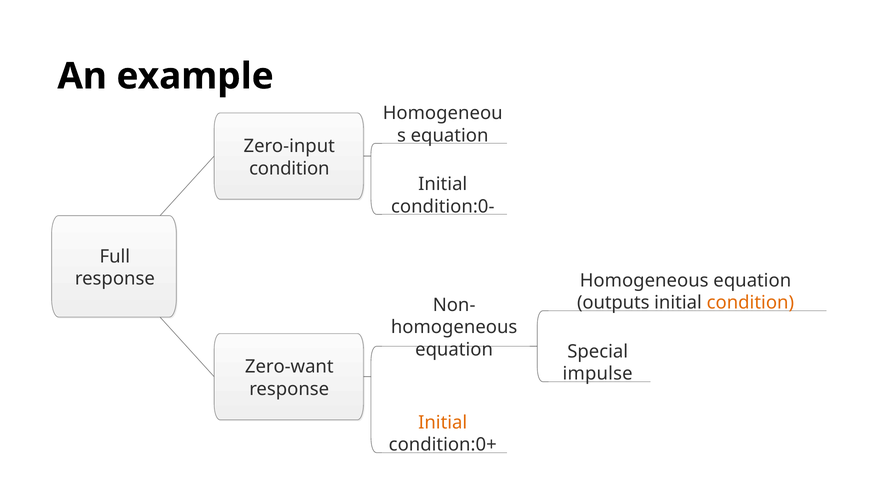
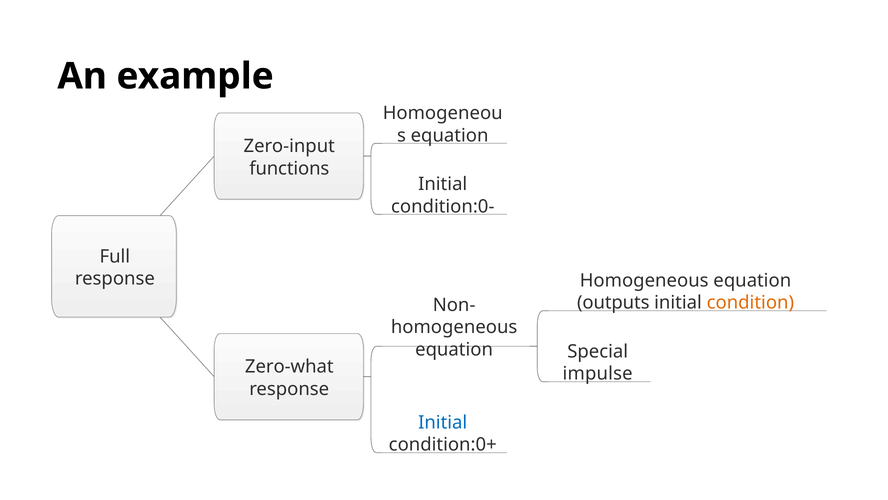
condition at (289, 168): condition -> functions
Zero-want: Zero-want -> Zero-what
Initial at (443, 422) colour: orange -> blue
